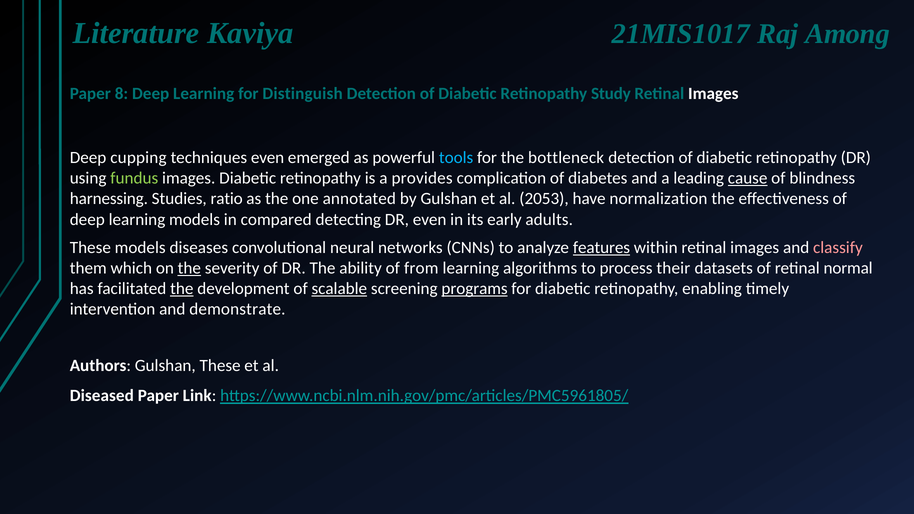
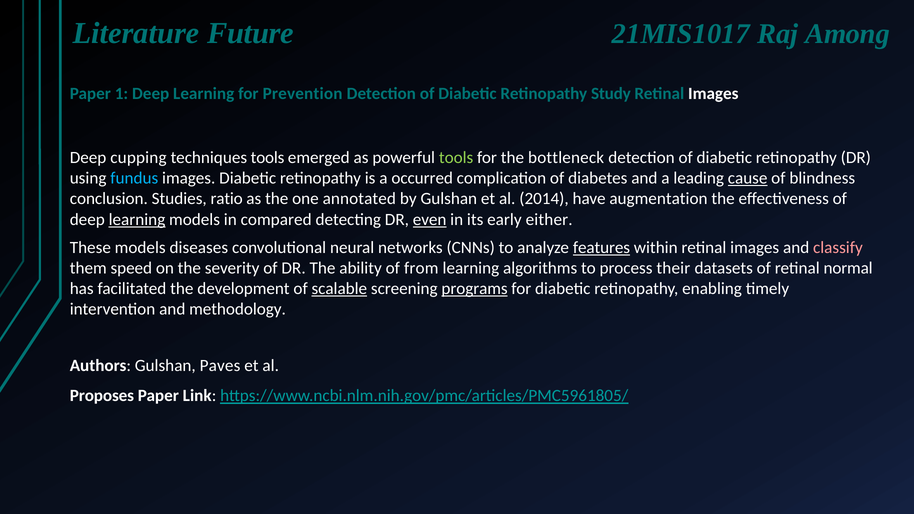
Kaviya: Kaviya -> Future
8: 8 -> 1
Distinguish: Distinguish -> Prevention
techniques even: even -> tools
tools at (456, 158) colour: light blue -> light green
fundus colour: light green -> light blue
provides: provides -> occurred
harnessing: harnessing -> conclusion
2053: 2053 -> 2014
normalization: normalization -> augmentation
learning at (137, 220) underline: none -> present
even at (430, 220) underline: none -> present
adults: adults -> either
which: which -> speed
the at (189, 268) underline: present -> none
the at (182, 289) underline: present -> none
demonstrate: demonstrate -> methodology
Gulshan These: These -> Paves
Diseased: Diseased -> Proposes
